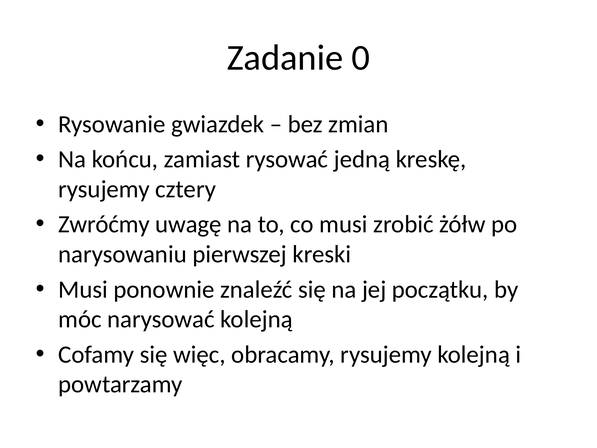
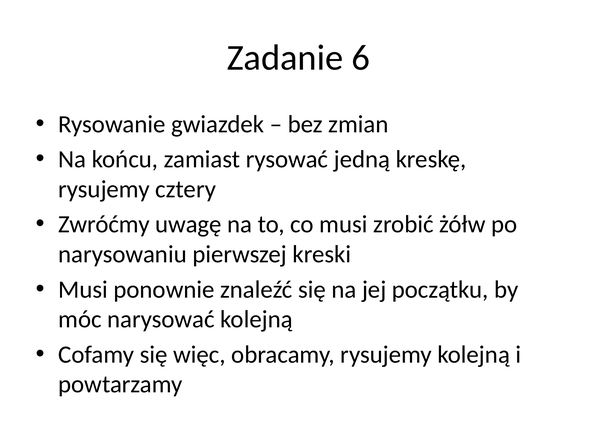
0: 0 -> 6
